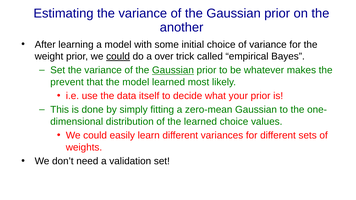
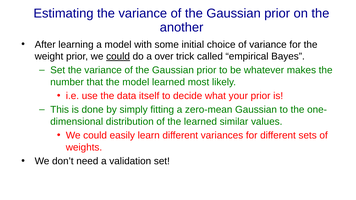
Gaussian at (173, 70) underline: present -> none
prevent: prevent -> number
learned choice: choice -> similar
